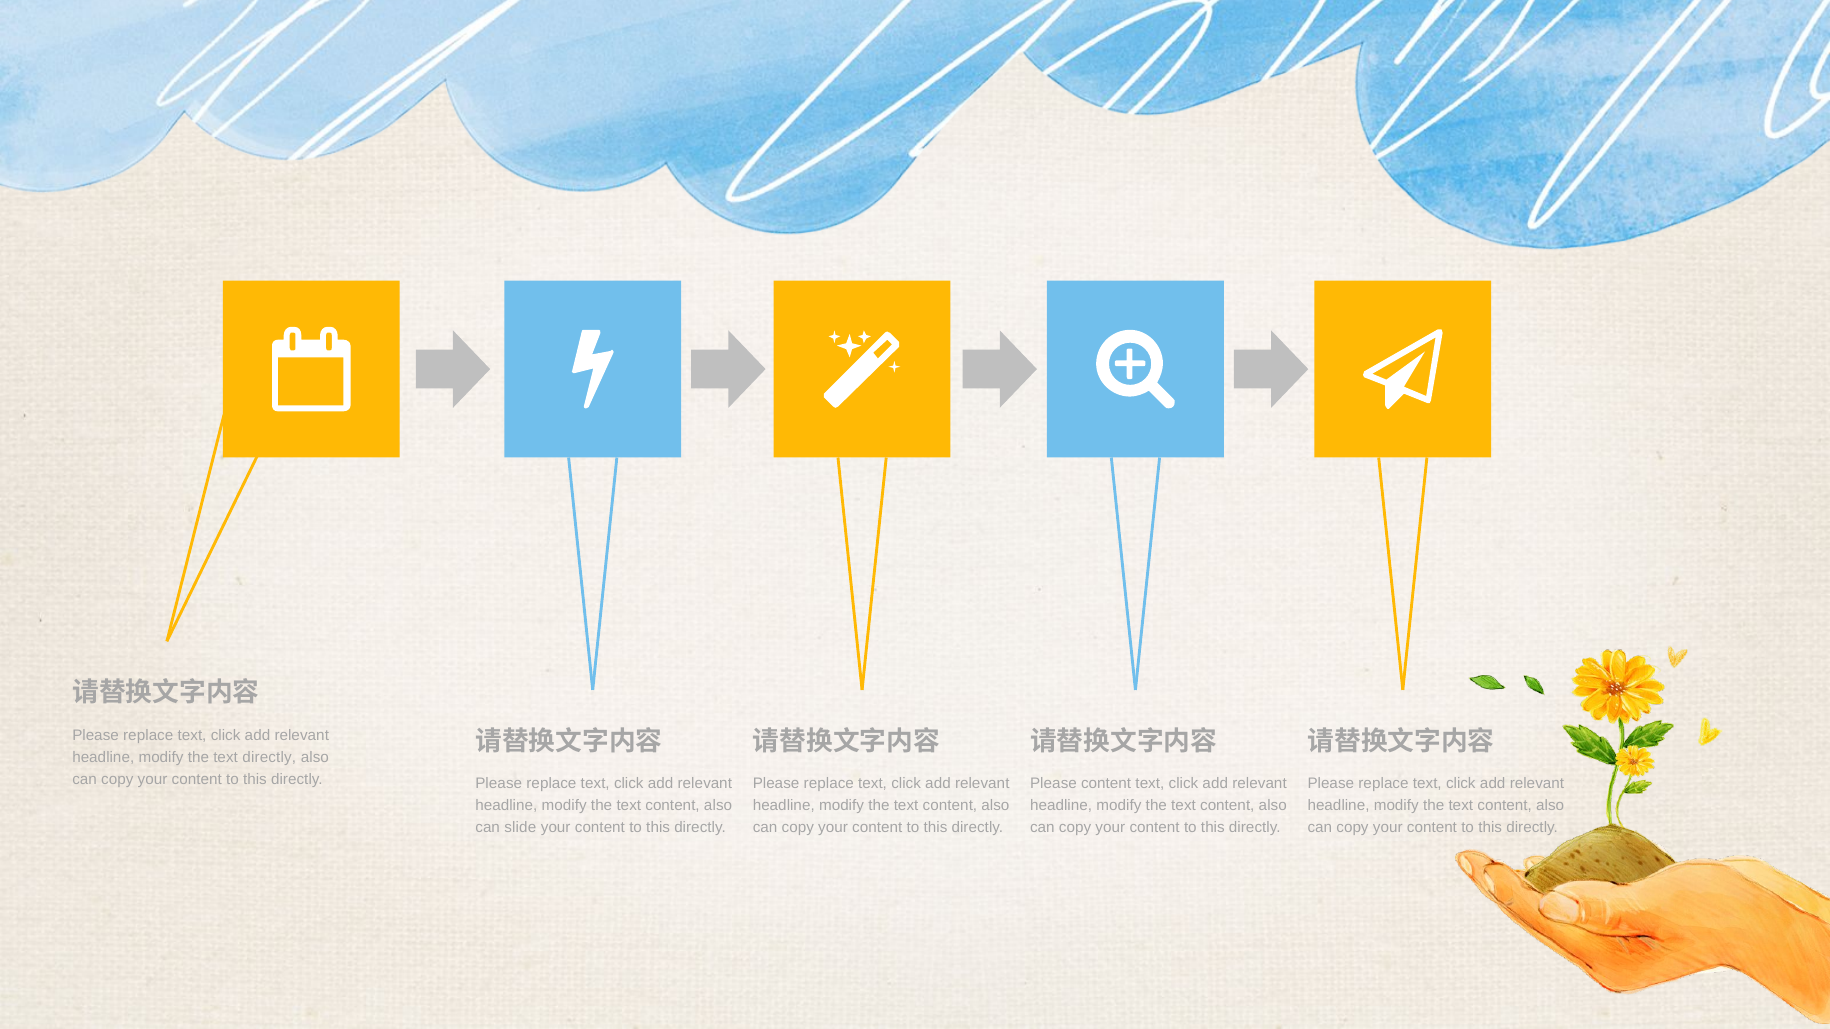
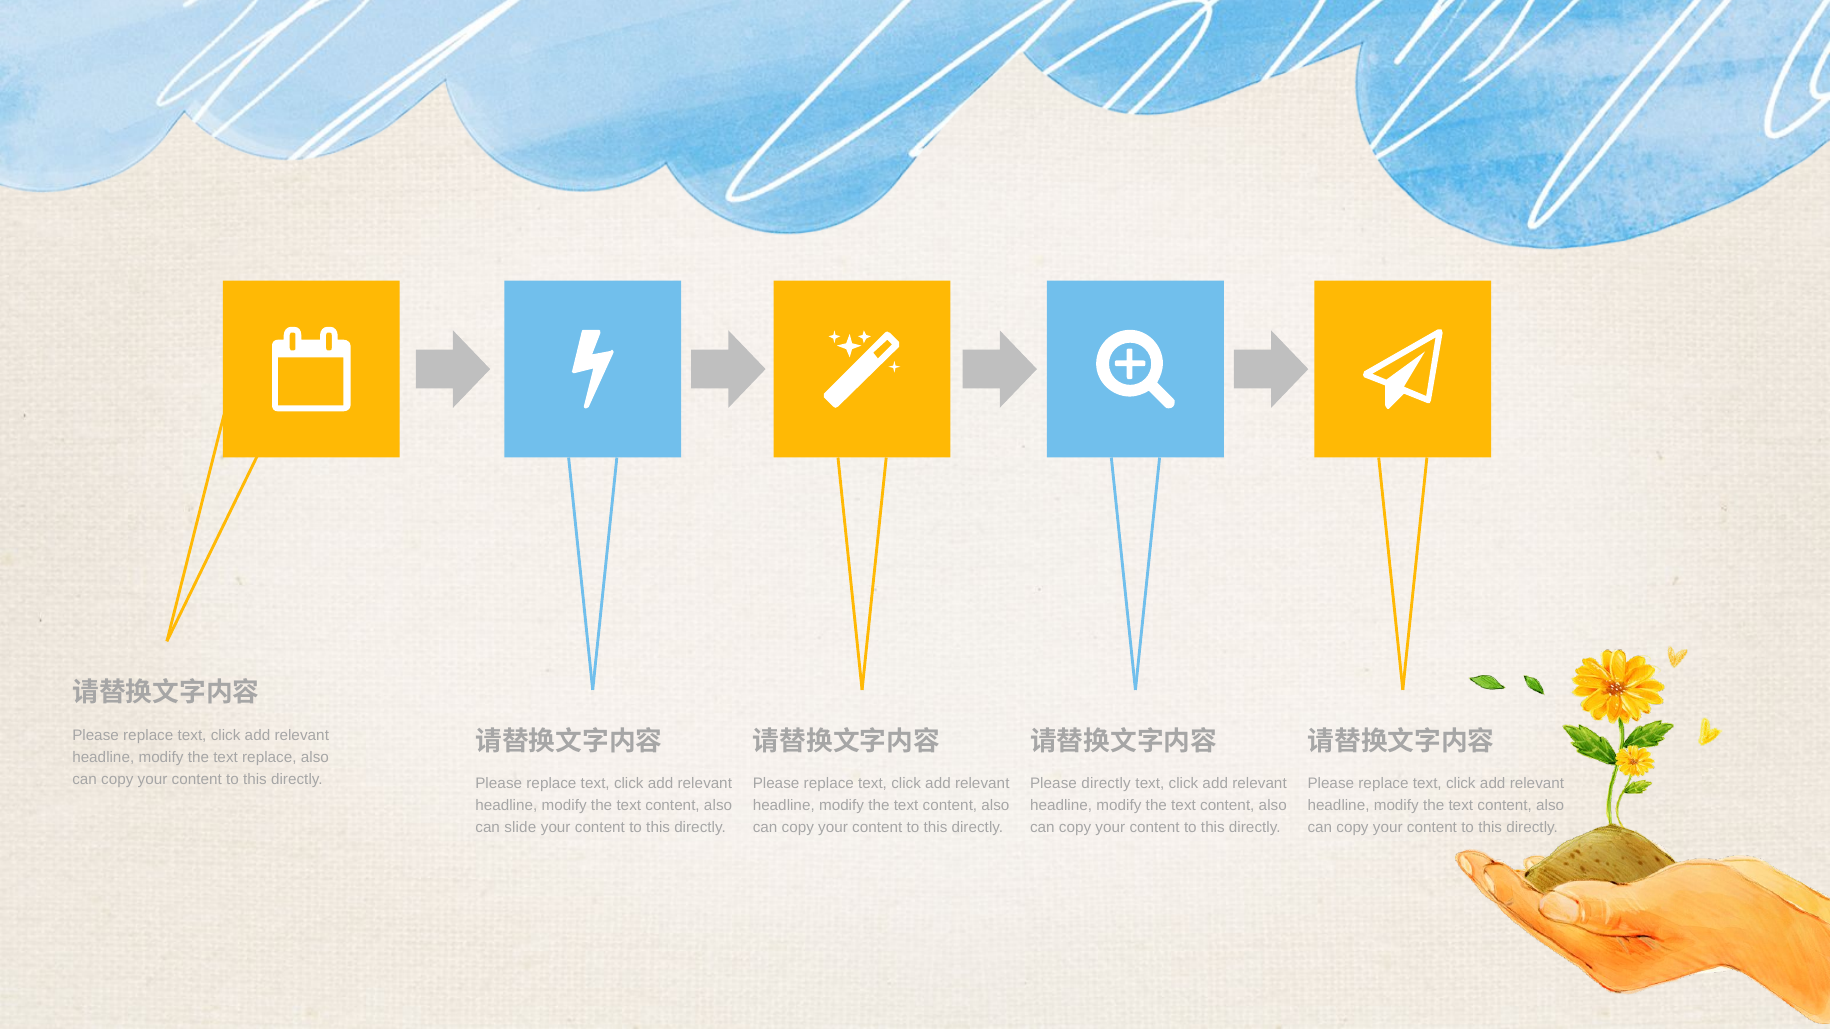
text directly: directly -> replace
Please content: content -> directly
